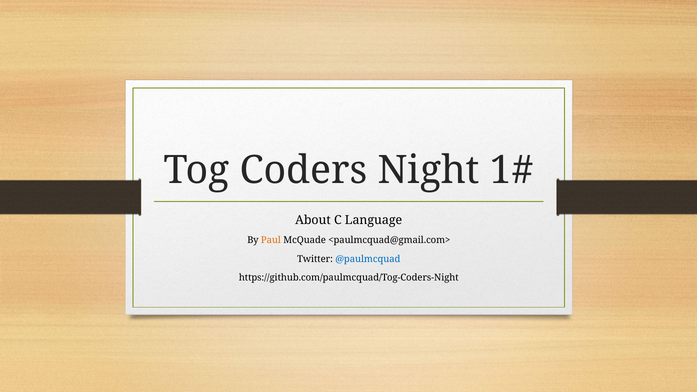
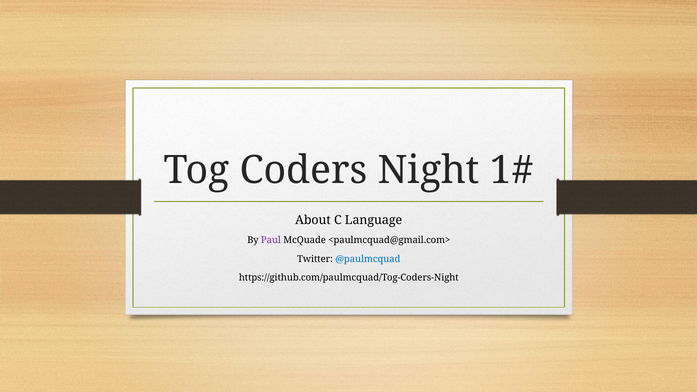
Paul colour: orange -> purple
